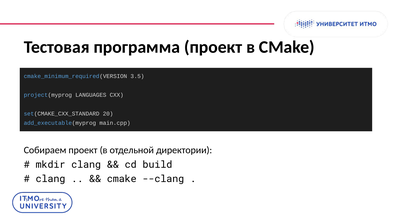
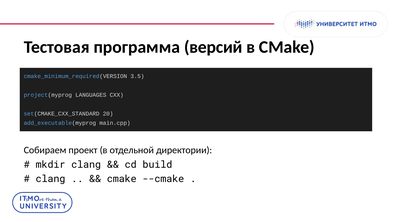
программа проект: проект -> версий
--clang: --clang -> --cmake
